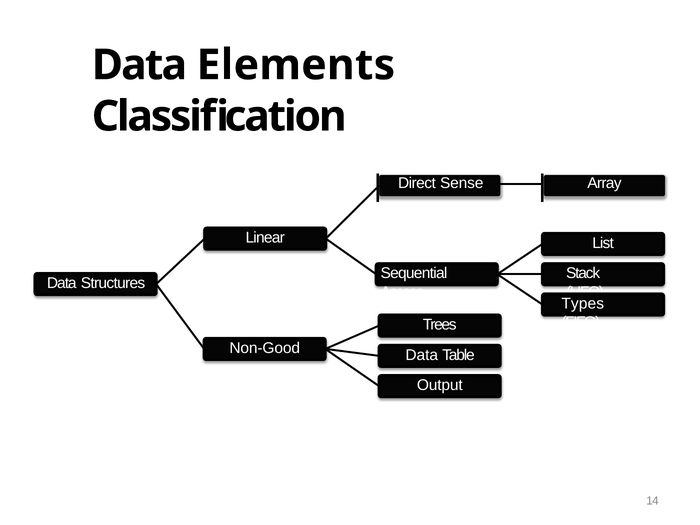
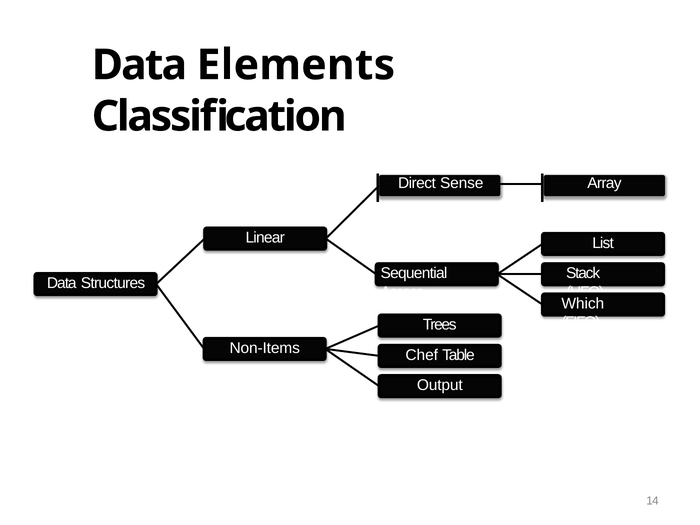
Types: Types -> Which
Non-Good: Non-Good -> Non-Items
Data at (422, 355): Data -> Chef
